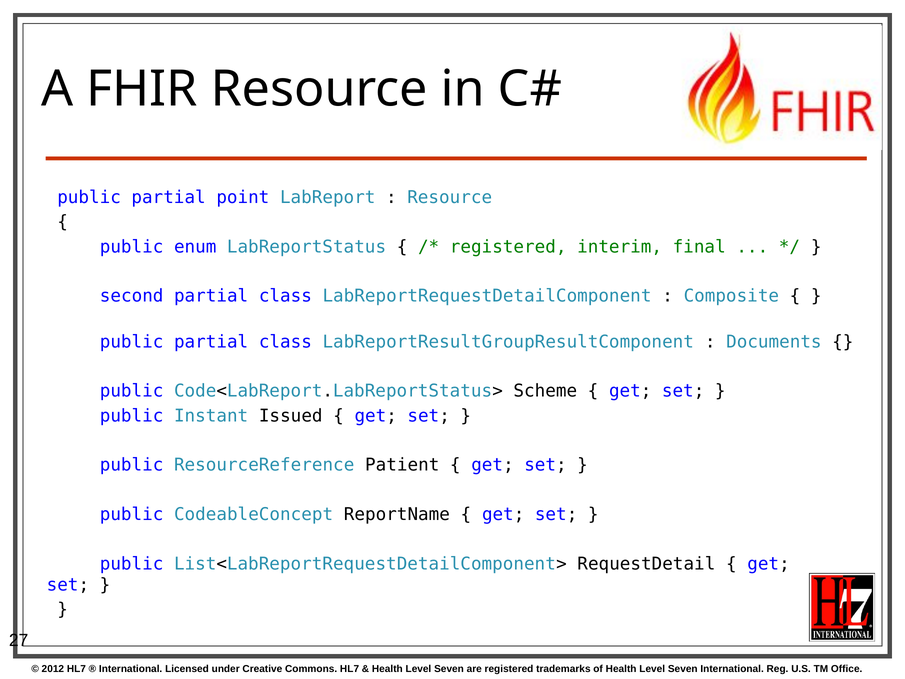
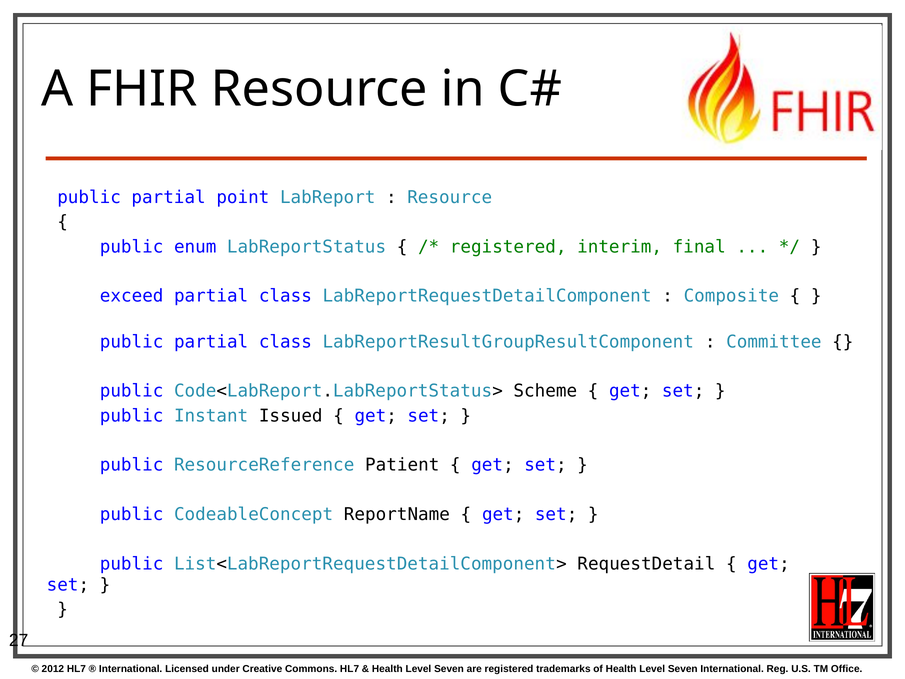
second: second -> exceed
Documents: Documents -> Committee
